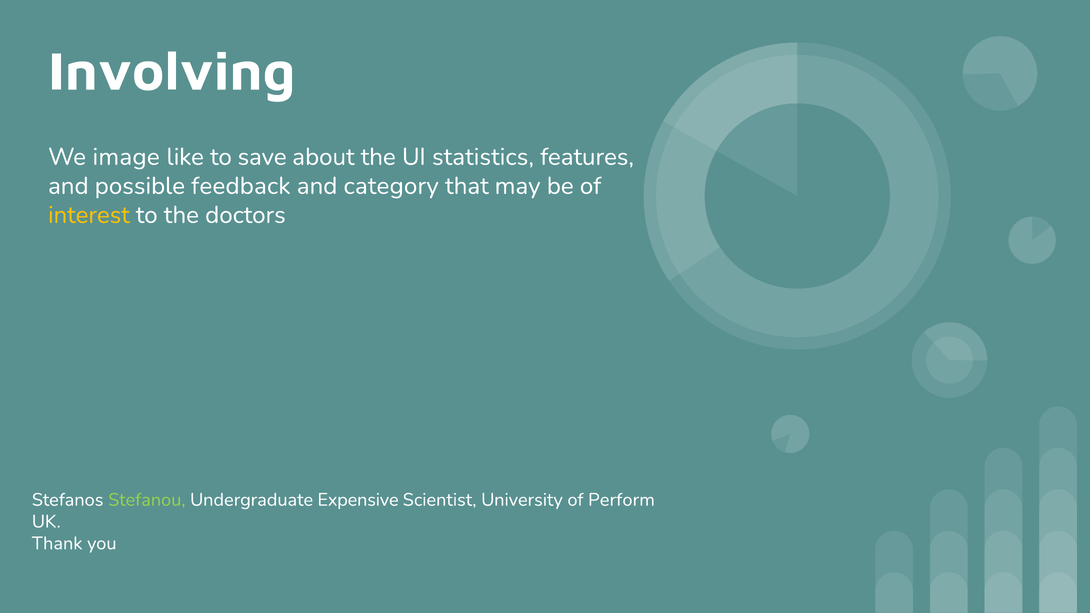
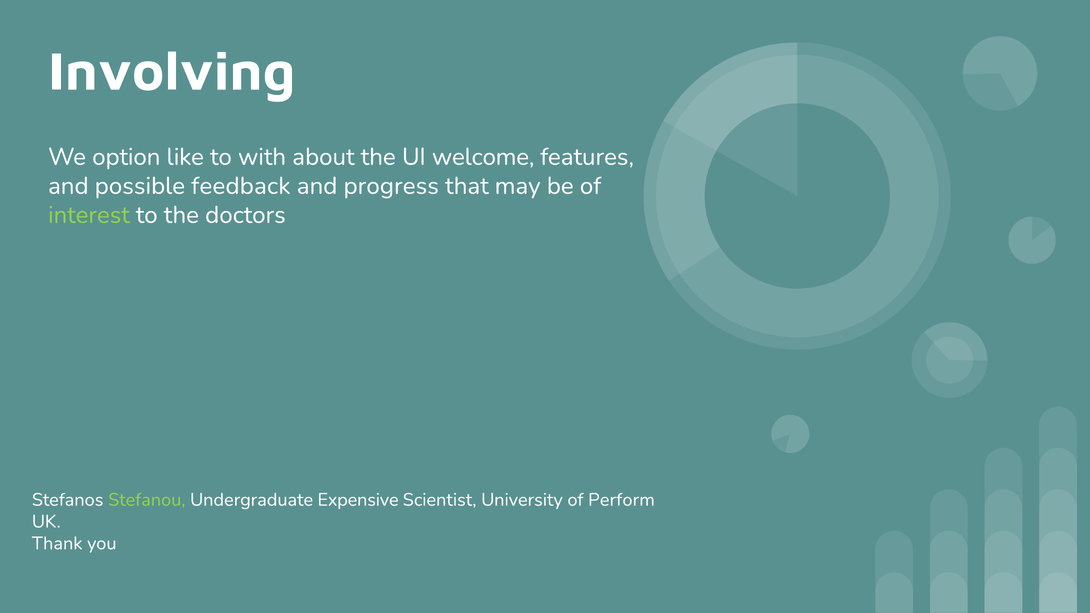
image: image -> option
save: save -> with
statistics: statistics -> welcome
category: category -> progress
interest colour: yellow -> light green
